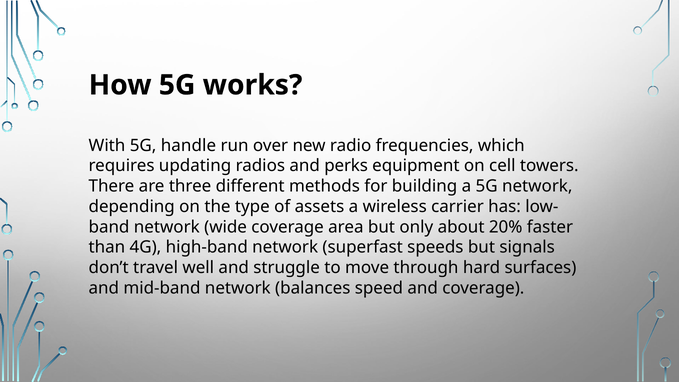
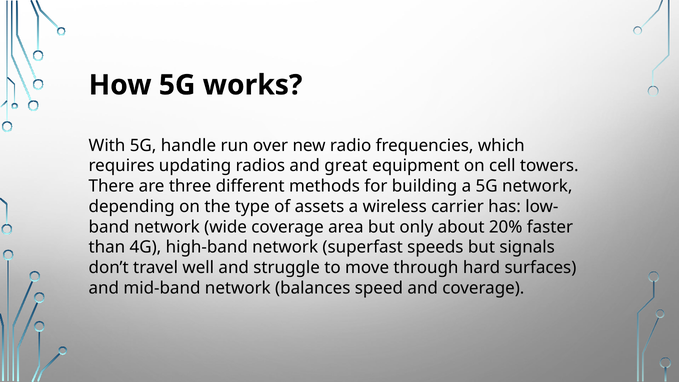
perks: perks -> great
